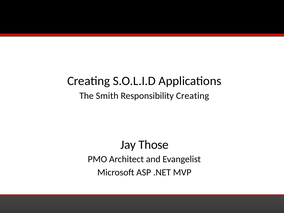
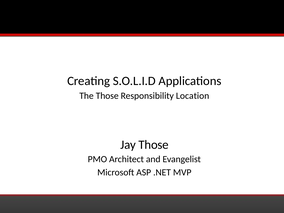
The Smith: Smith -> Those
Responsibility Creating: Creating -> Location
